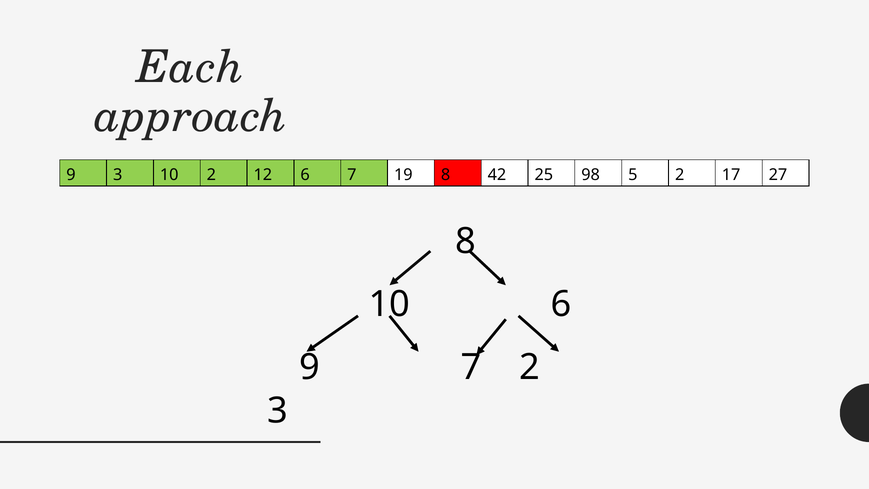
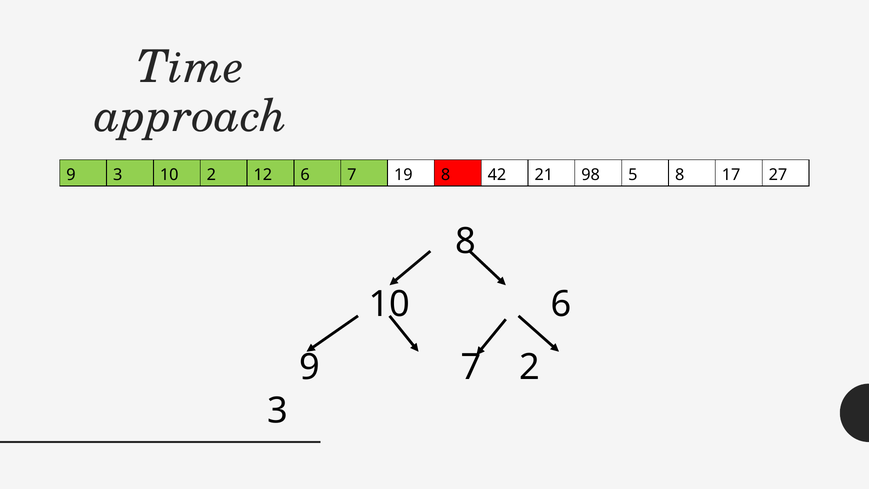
Each: Each -> Time
25: 25 -> 21
5 2: 2 -> 8
